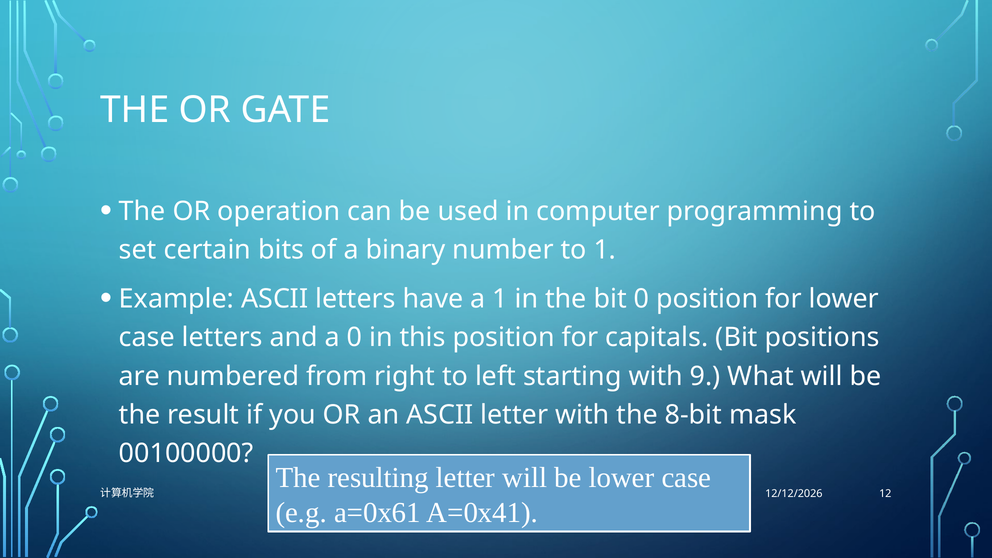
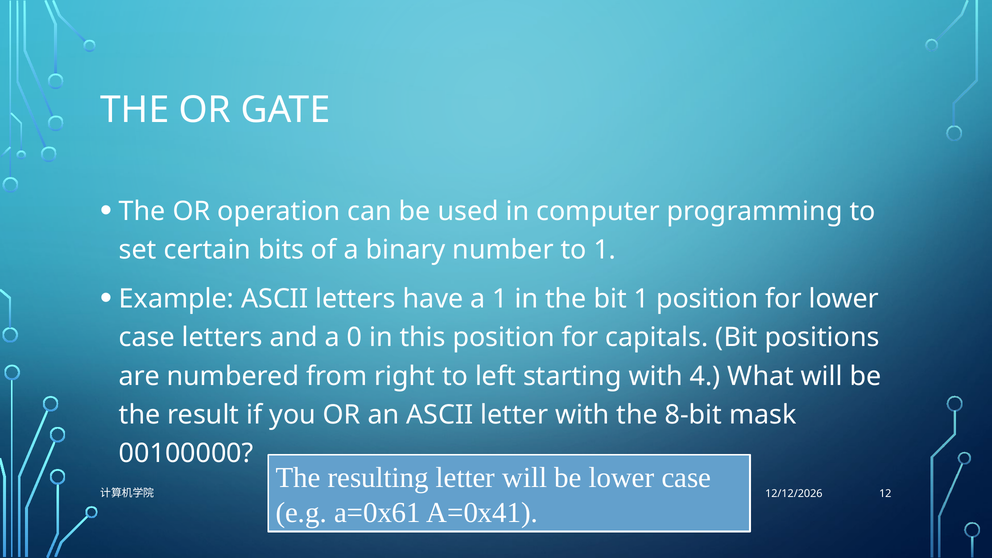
bit 0: 0 -> 1
9: 9 -> 4
